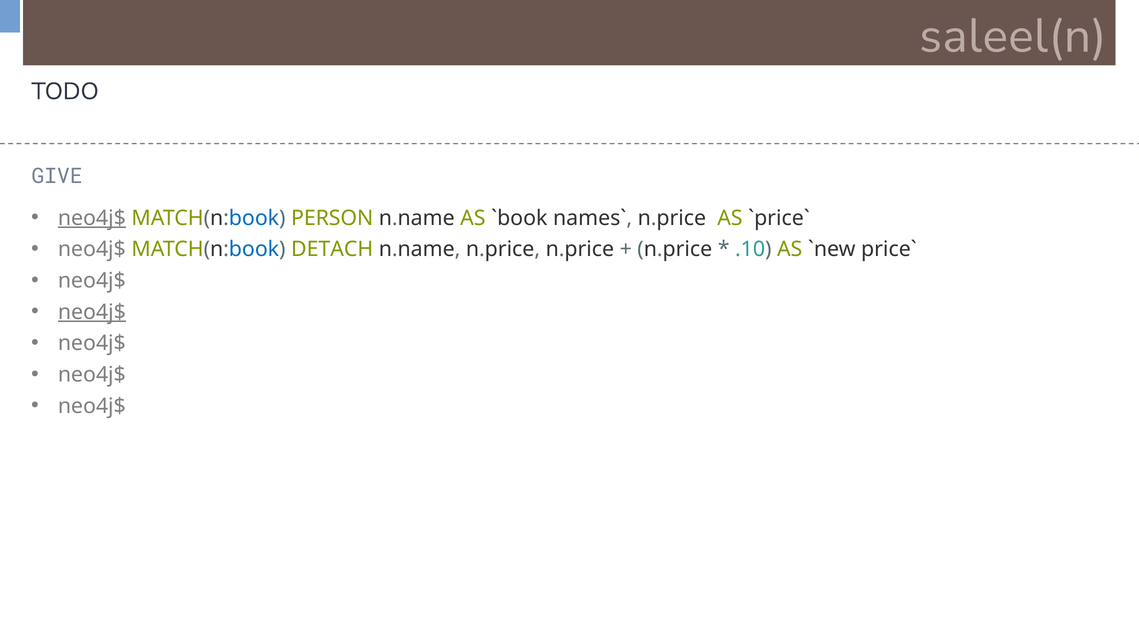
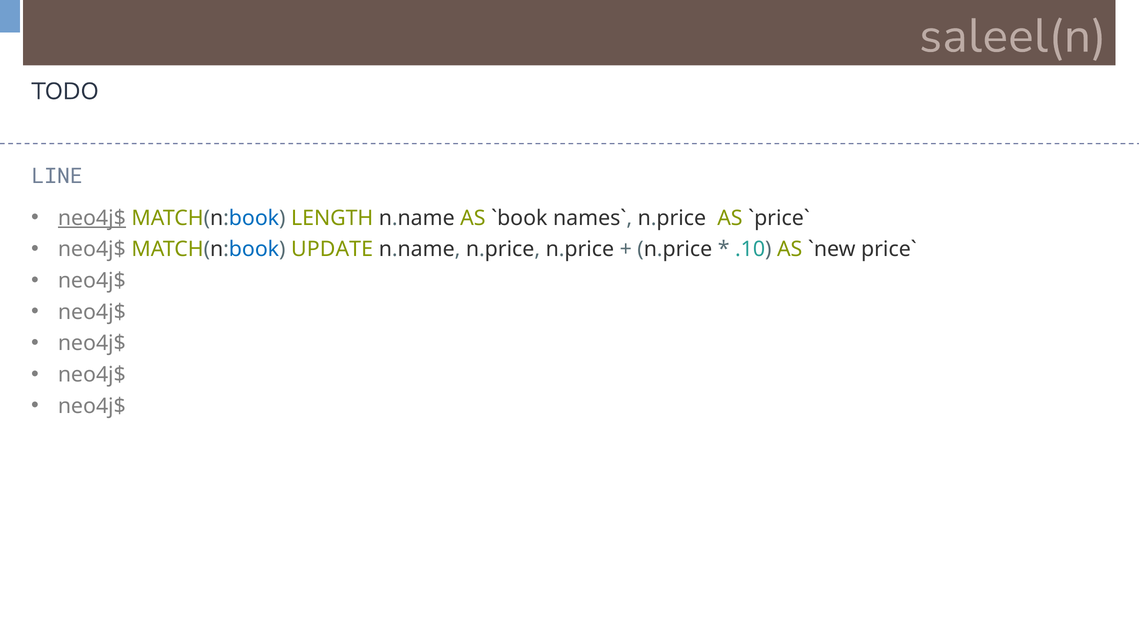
GIVE: GIVE -> LINE
PERSON: PERSON -> LENGTH
DETACH: DETACH -> UPDATE
neo4j$ at (92, 312) underline: present -> none
